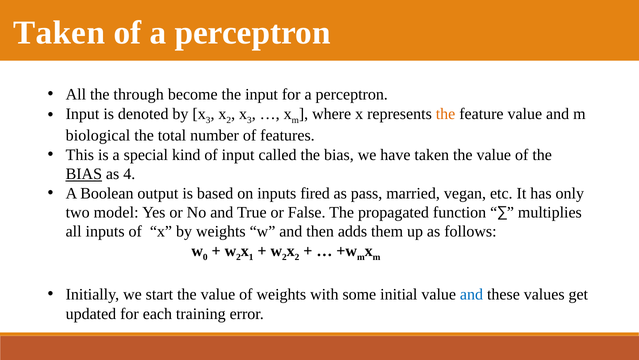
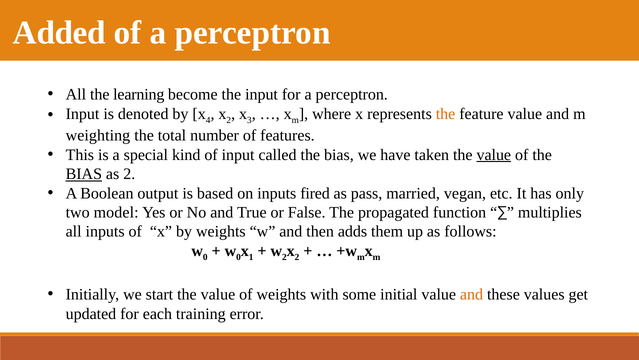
Taken at (59, 33): Taken -> Added
through: through -> learning
by x 3: 3 -> 4
biological: biological -> weighting
value at (494, 155) underline: none -> present
as 4: 4 -> 2
2 at (239, 257): 2 -> 0
and at (472, 294) colour: blue -> orange
